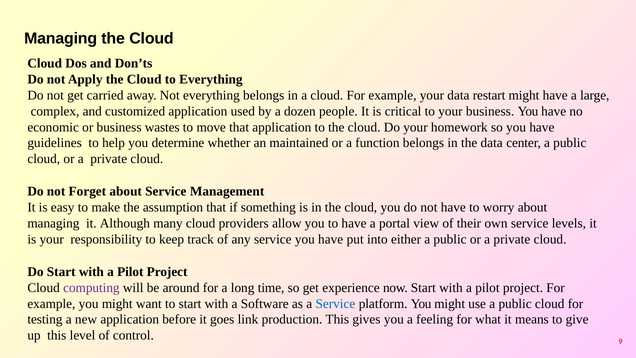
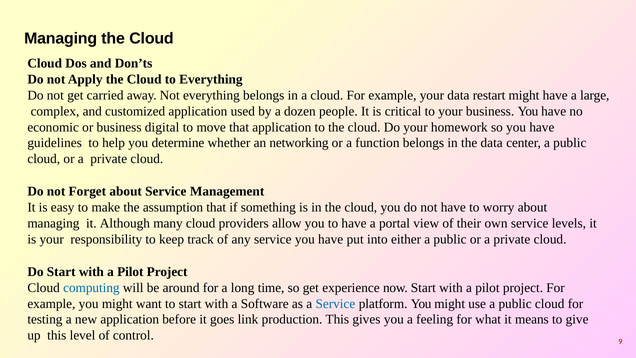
wastes: wastes -> digital
maintained: maintained -> networking
computing colour: purple -> blue
